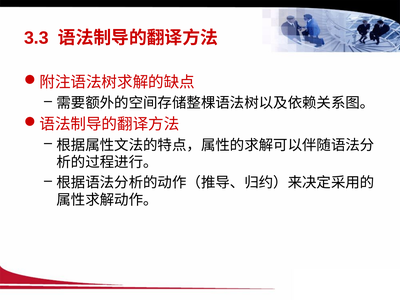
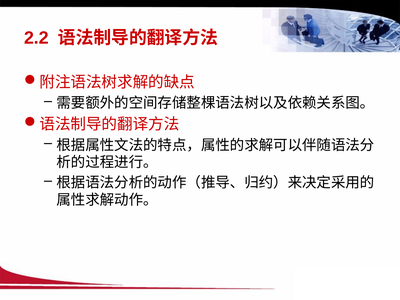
3.3: 3.3 -> 2.2
